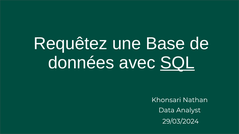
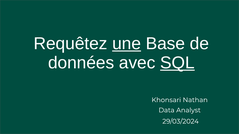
une underline: none -> present
